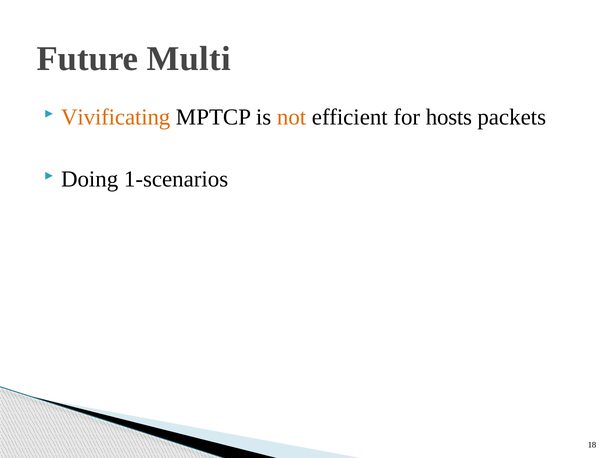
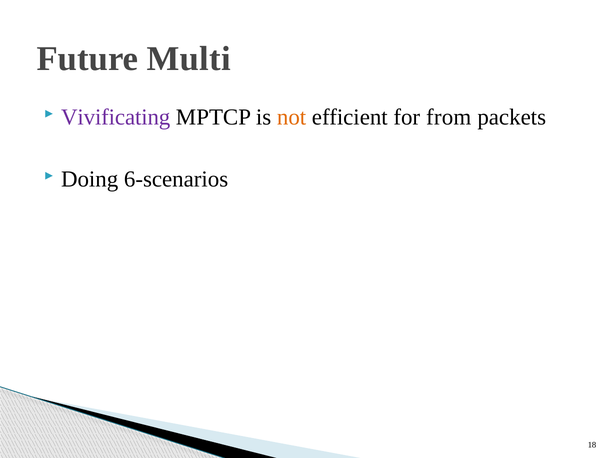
Vivificating colour: orange -> purple
hosts: hosts -> from
1-scenarios: 1-scenarios -> 6-scenarios
